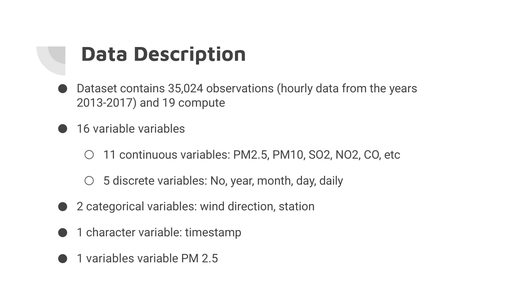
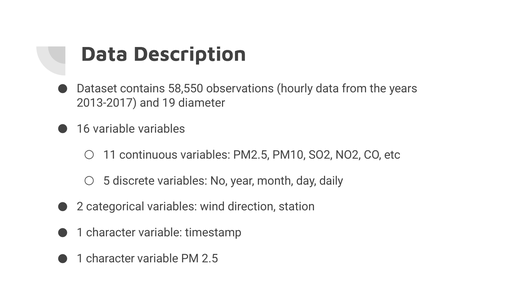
35,024: 35,024 -> 58,550
compute: compute -> diameter
variables at (110, 258): variables -> character
